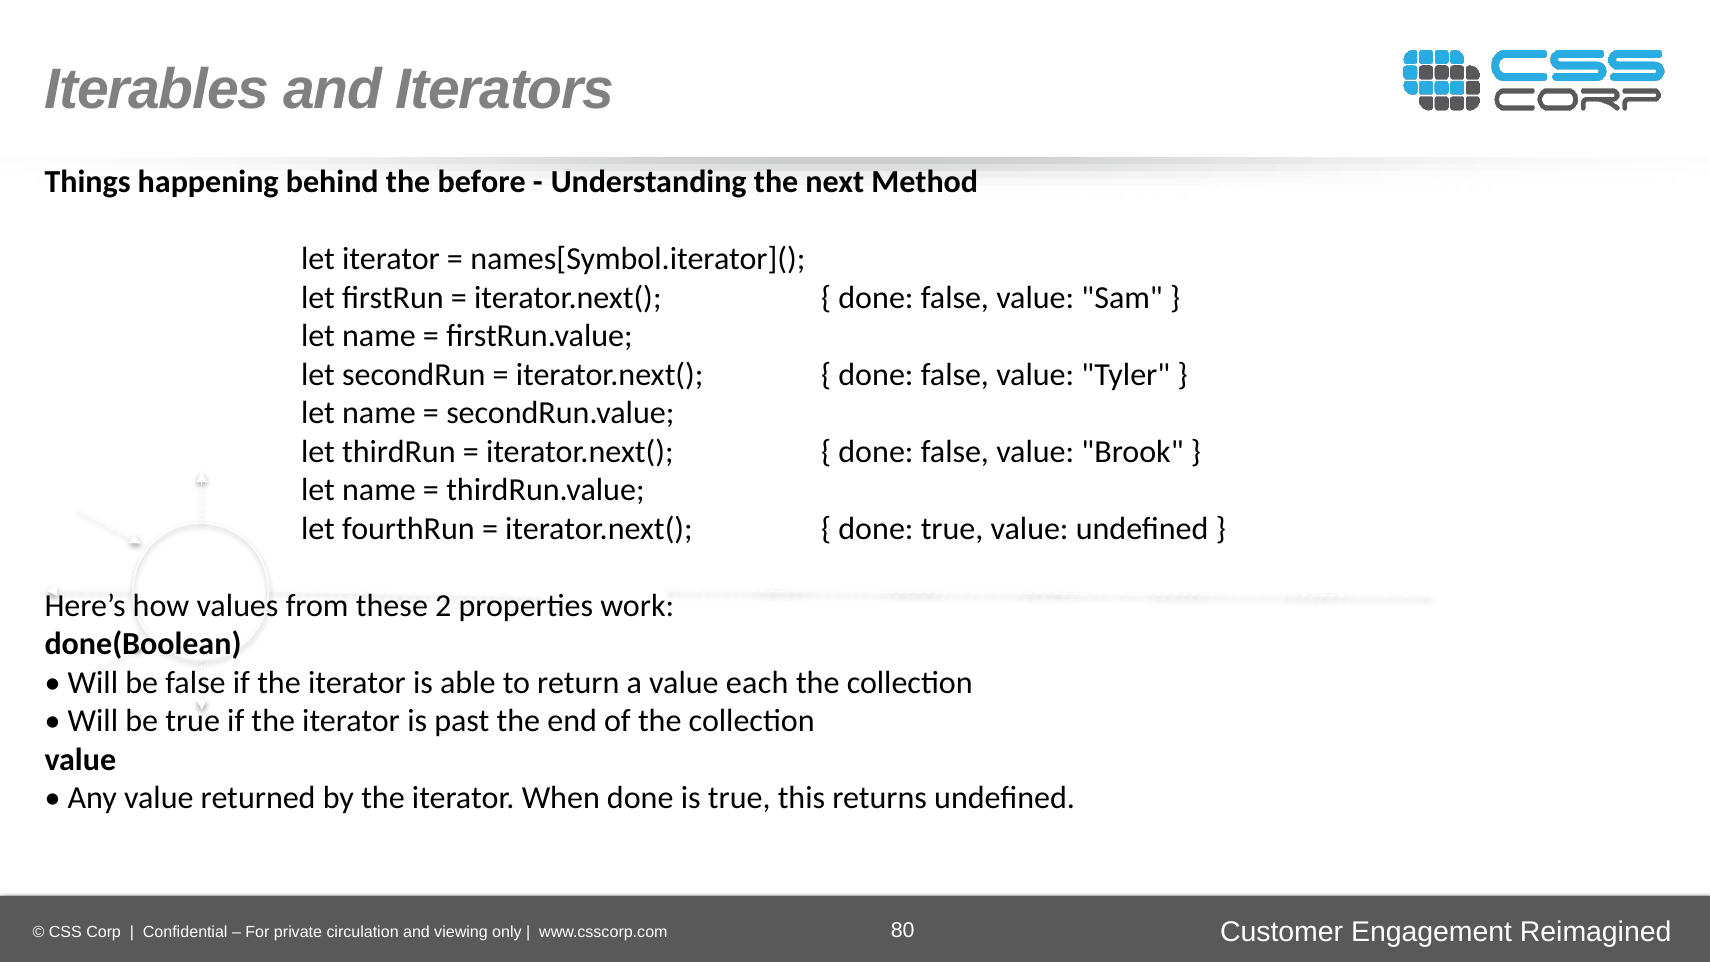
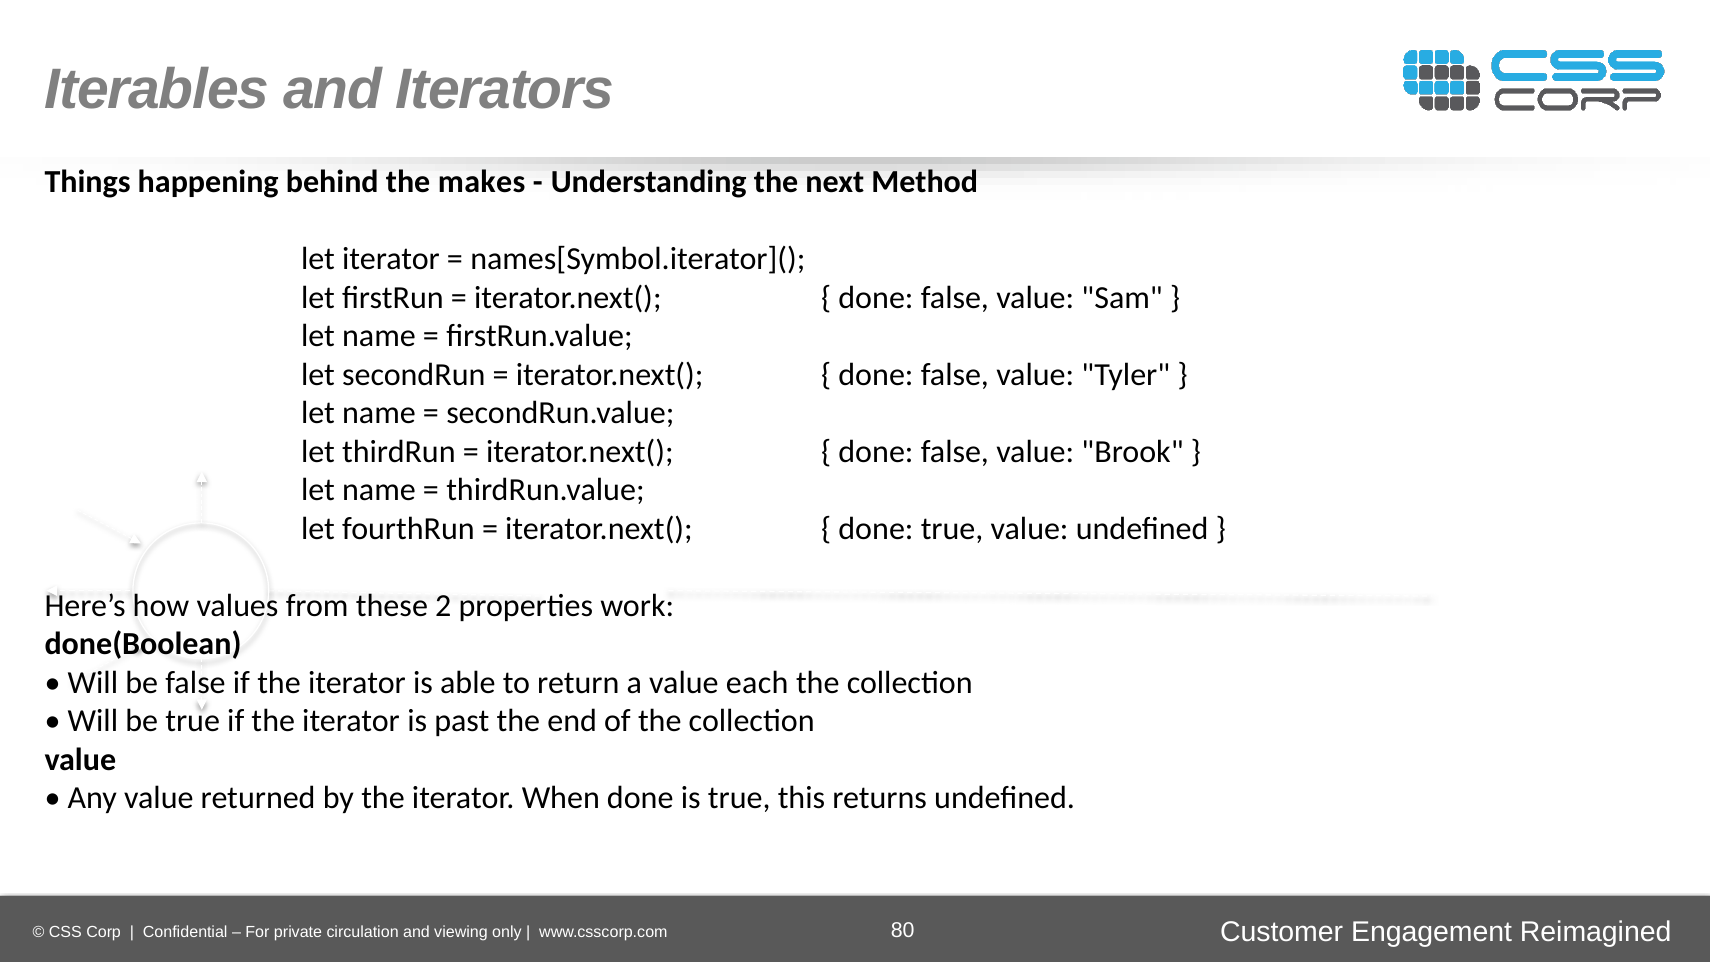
before: before -> makes
